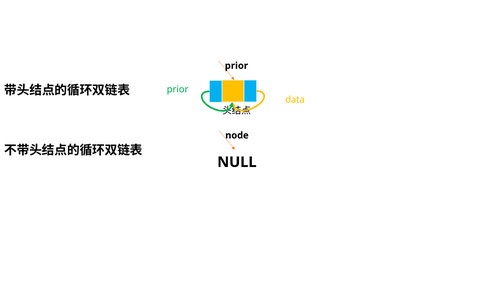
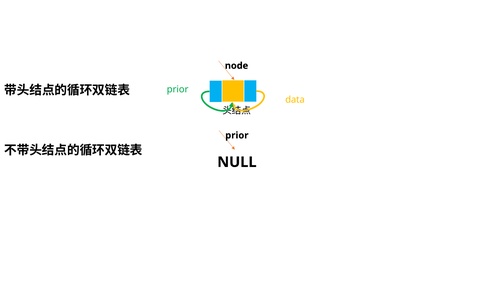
prior at (236, 66): prior -> node
node at (237, 135): node -> prior
